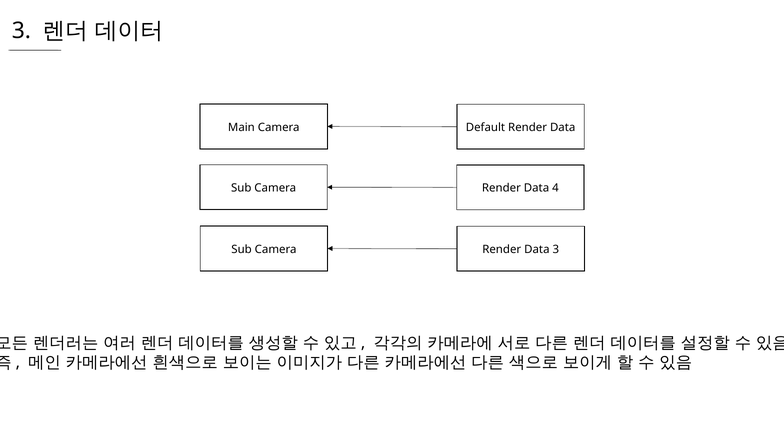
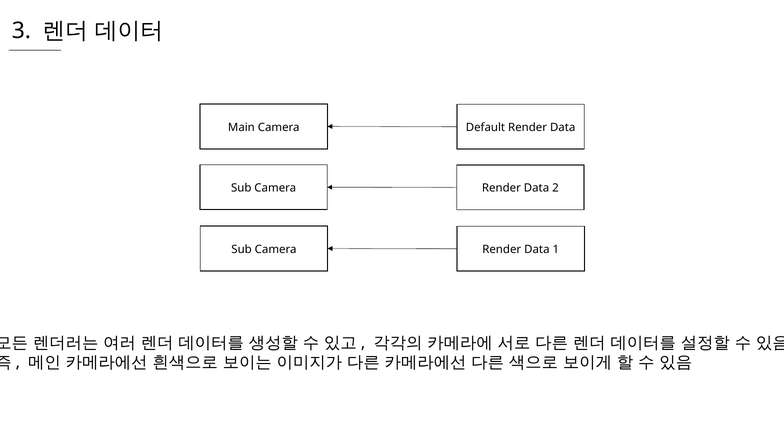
4: 4 -> 2
Data 3: 3 -> 1
